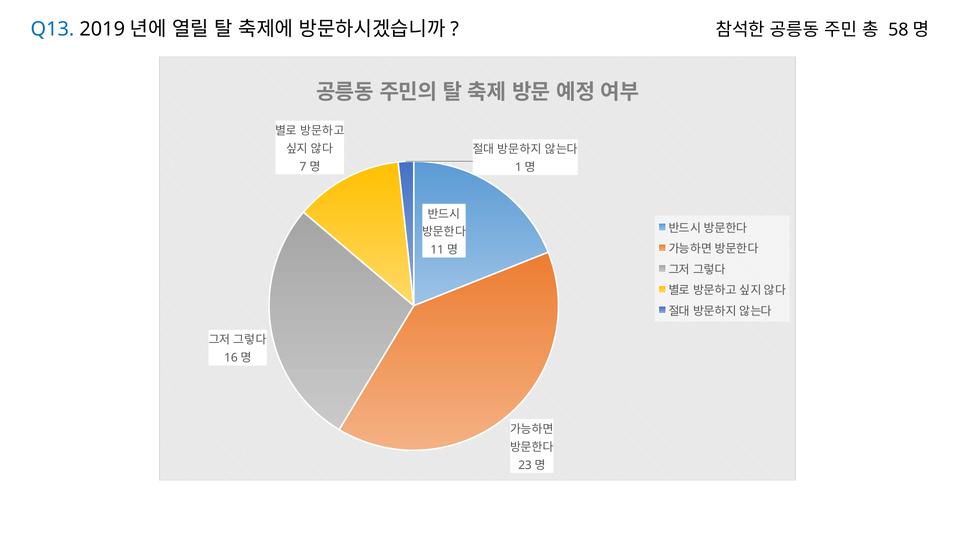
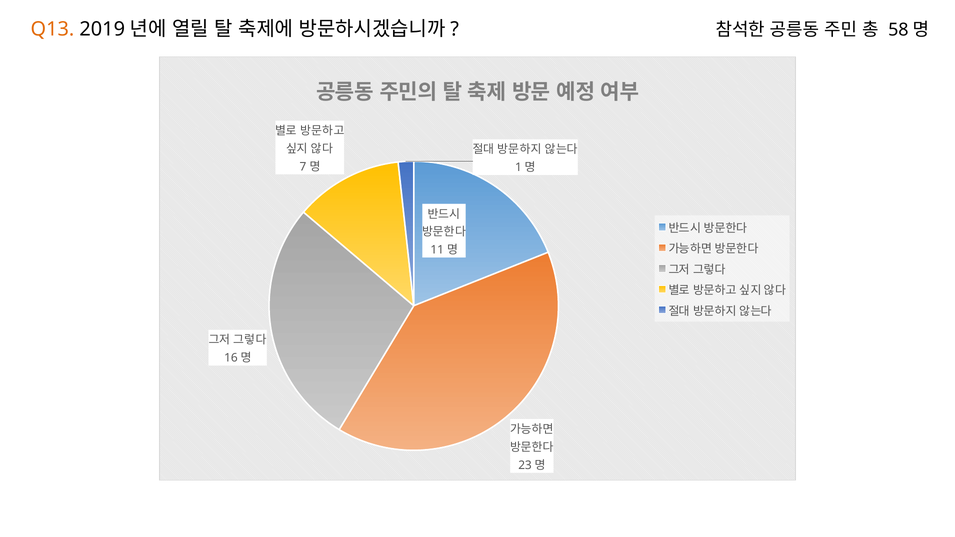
Q13 colour: blue -> orange
